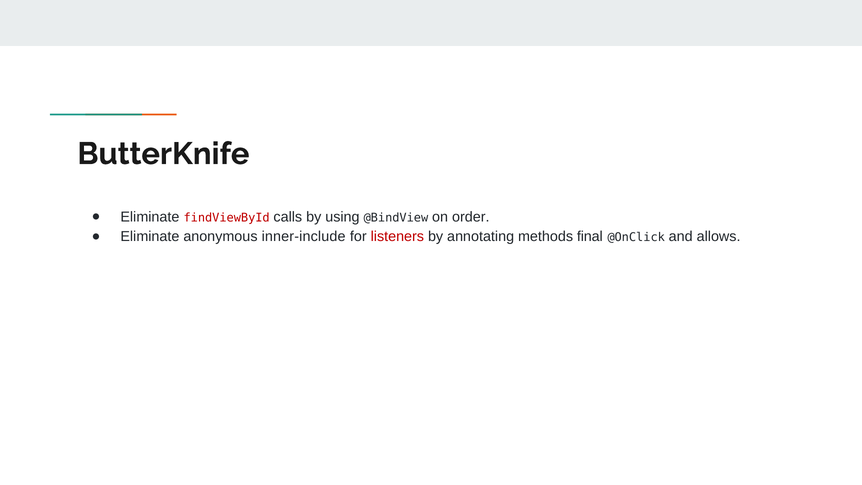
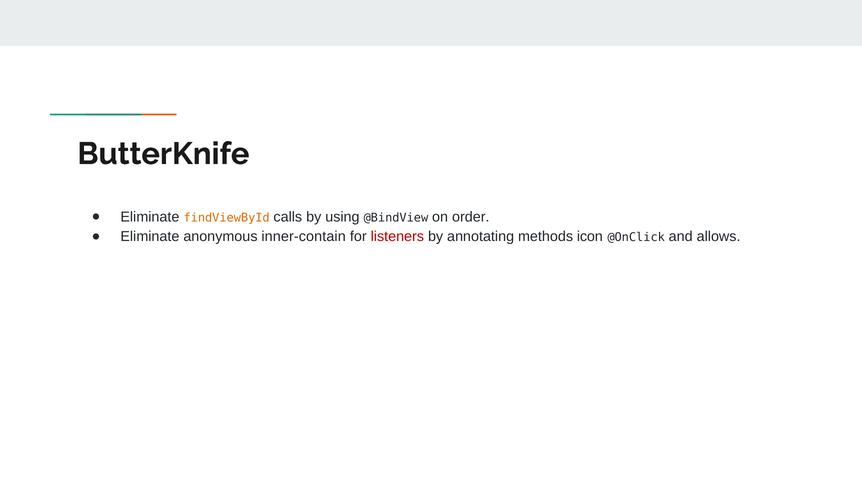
findViewById colour: red -> orange
inner-include: inner-include -> inner-contain
final: final -> icon
